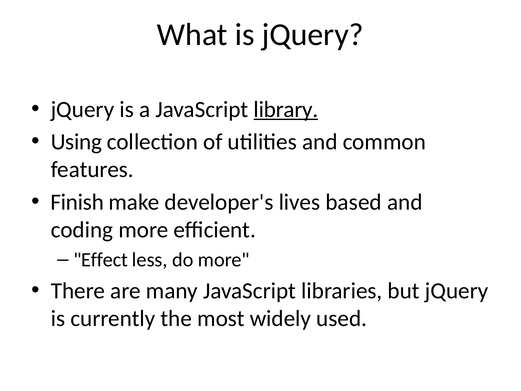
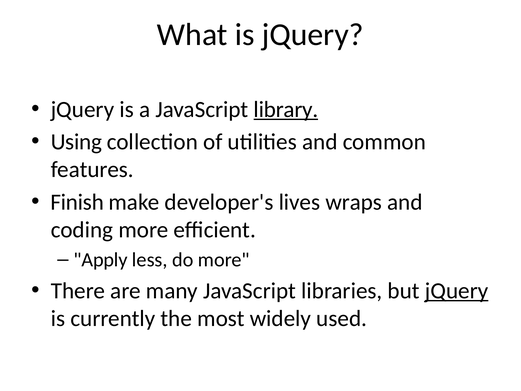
based: based -> wraps
Effect: Effect -> Apply
jQuery at (457, 291) underline: none -> present
